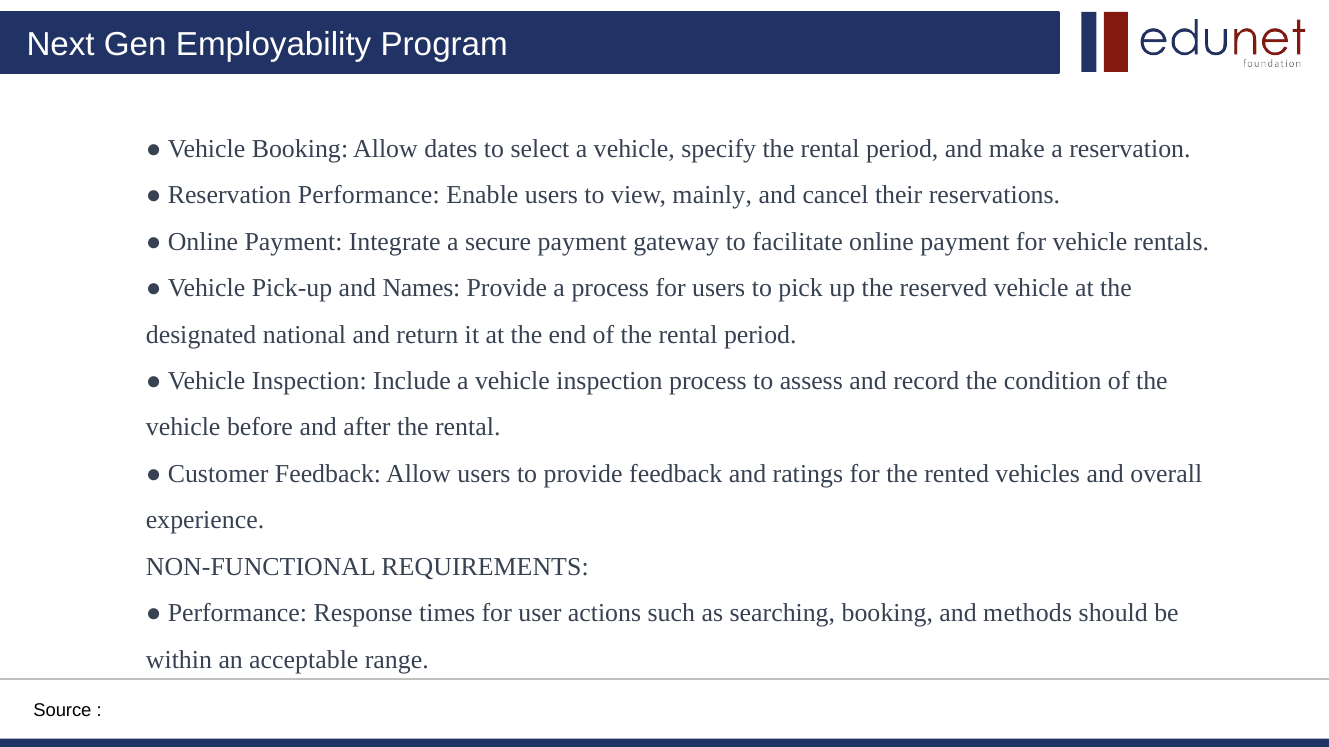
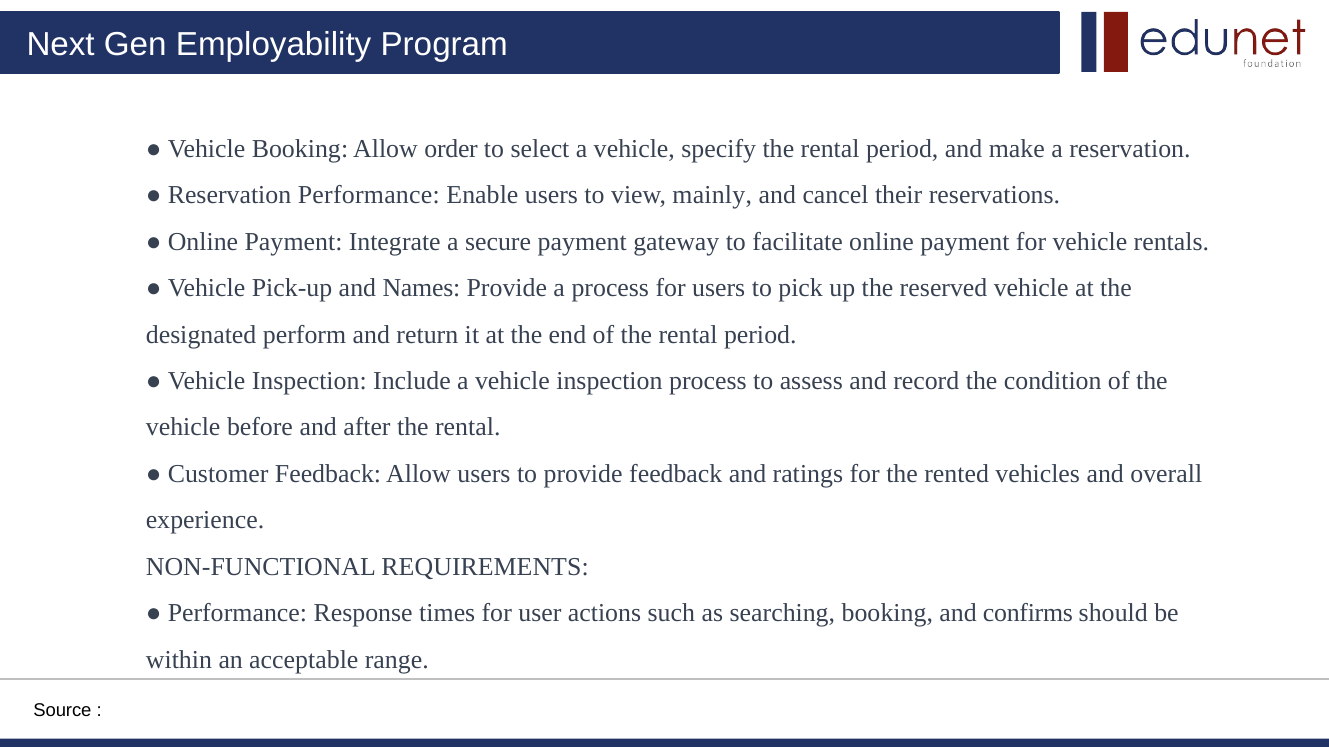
dates: dates -> order
national: national -> perform
methods: methods -> confirms
